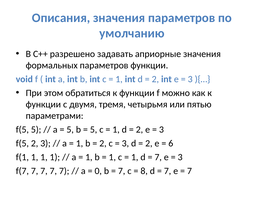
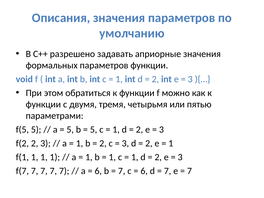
f(5 at (22, 143): f(5 -> f(2
6 at (171, 143): 6 -> 1
7 at (158, 157): 7 -> 2
0 at (98, 171): 0 -> 6
8 at (144, 171): 8 -> 6
